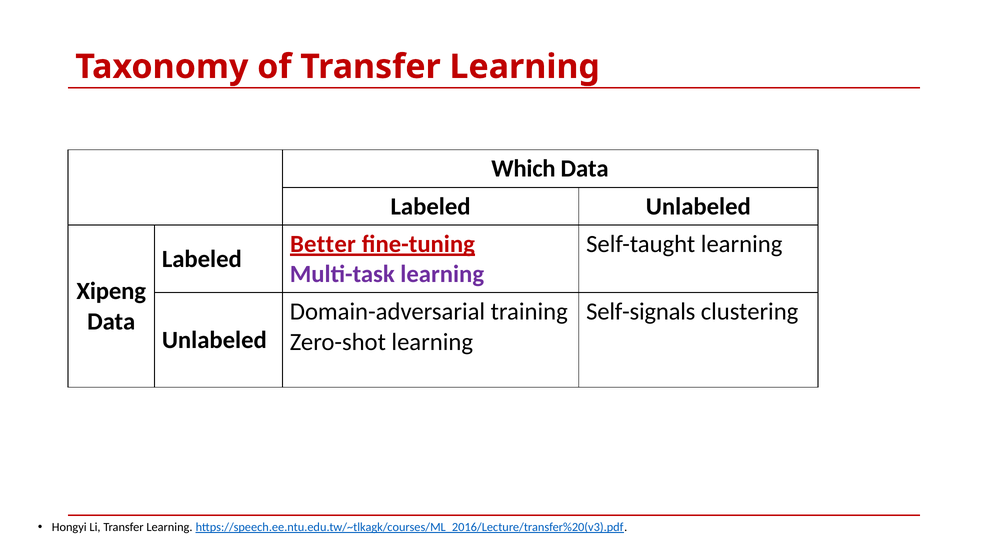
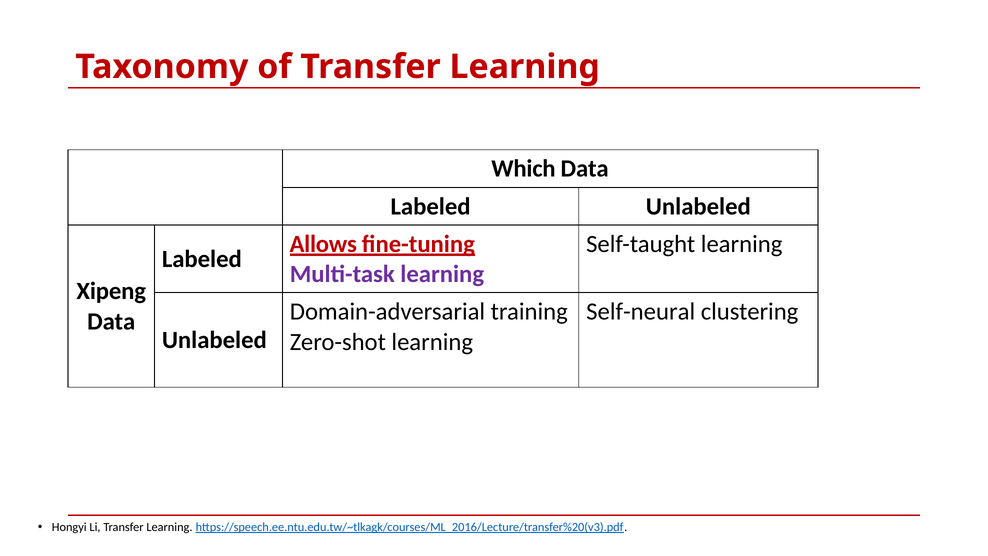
Better: Better -> Allows
Self-signals: Self-signals -> Self-neural
